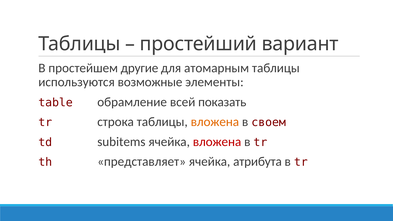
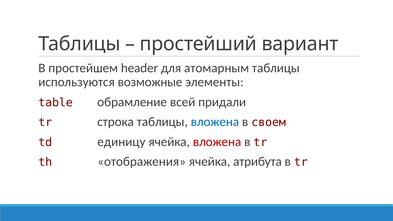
другие: другие -> header
показать: показать -> придали
вложена at (215, 122) colour: orange -> blue
subitems: subitems -> единицу
представляет: представляет -> отображения
